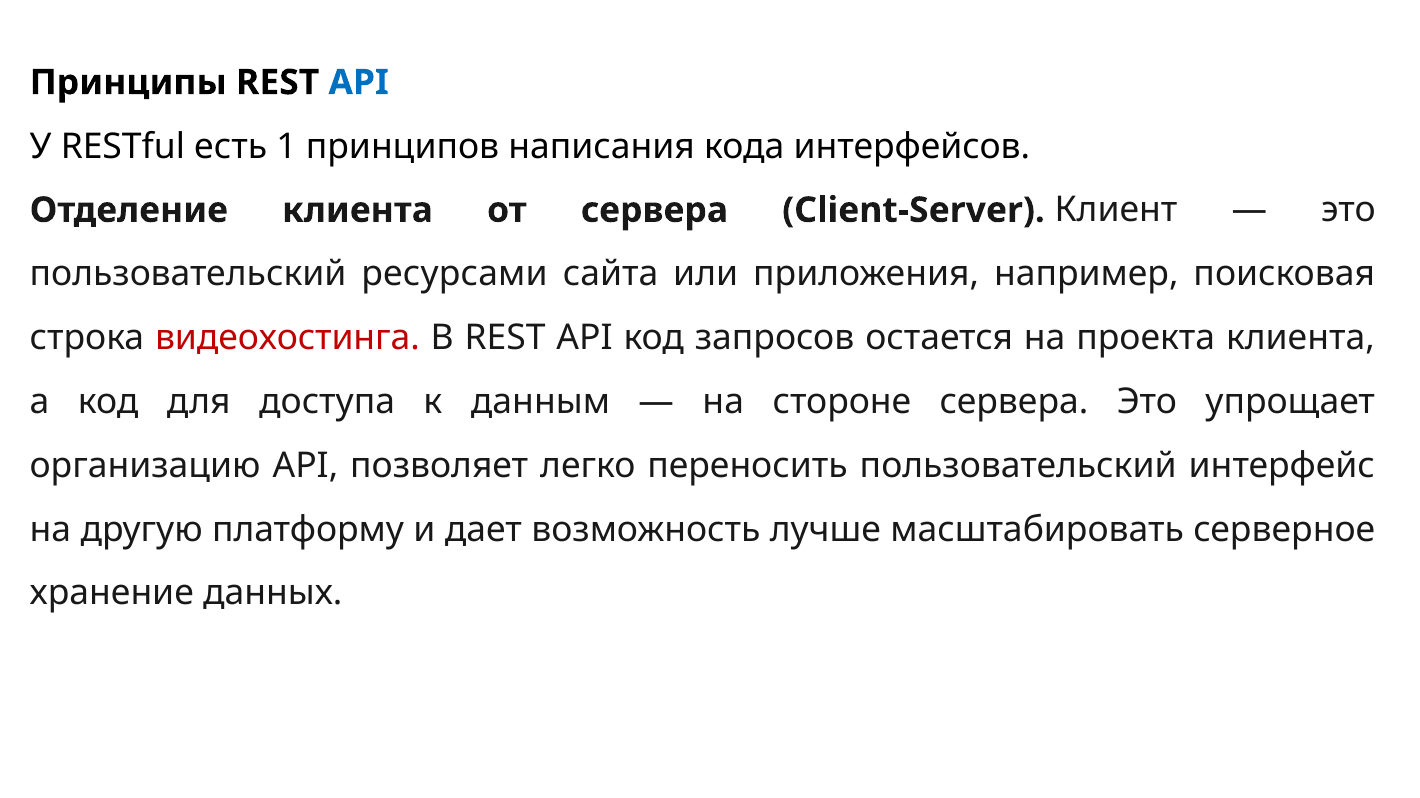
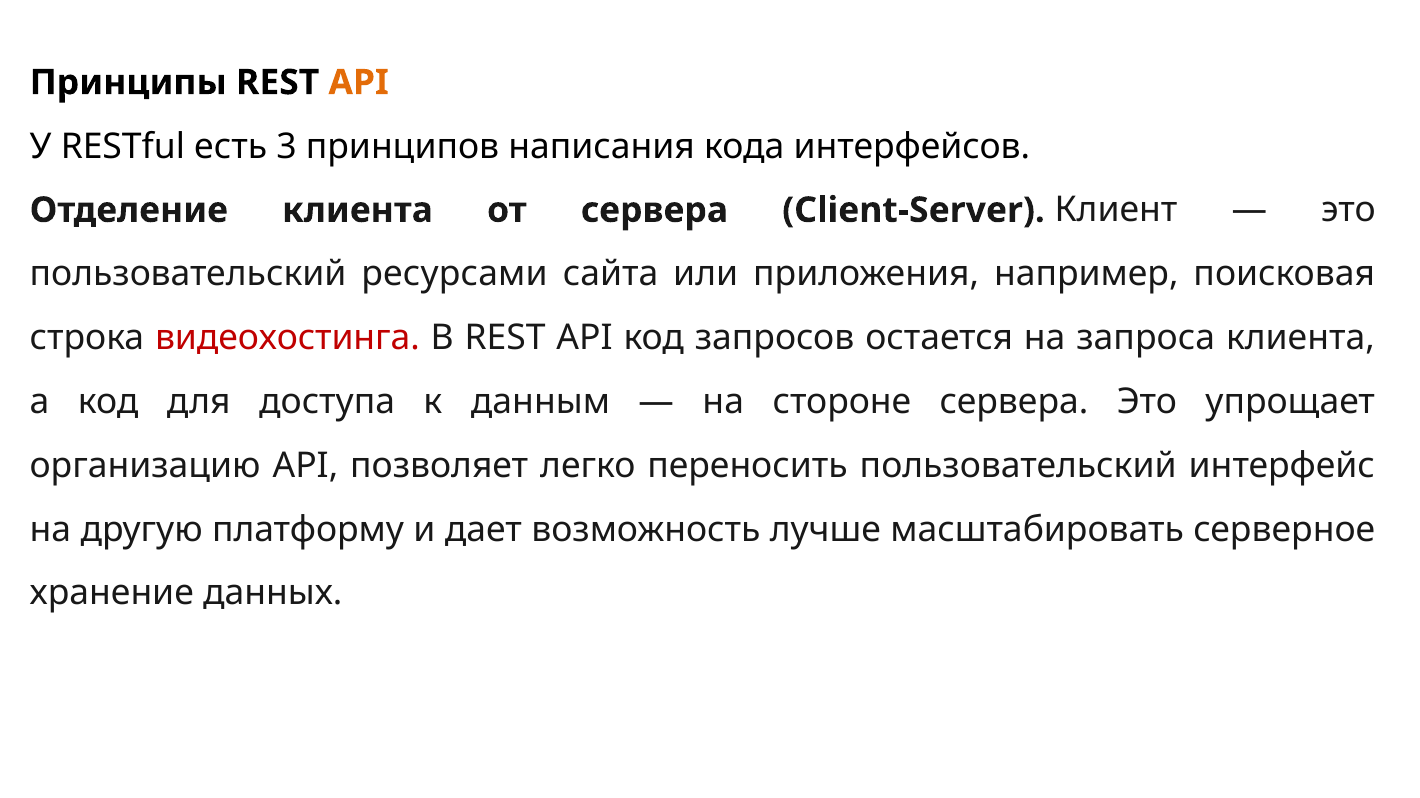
API at (359, 83) colour: blue -> orange
1: 1 -> 3
проекта: проекта -> запроса
